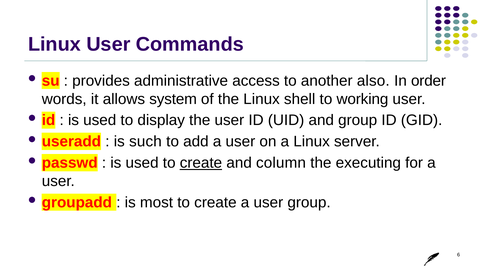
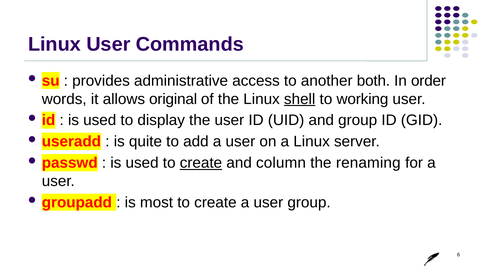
also: also -> both
system: system -> original
shell underline: none -> present
such: such -> quite
executing: executing -> renaming
